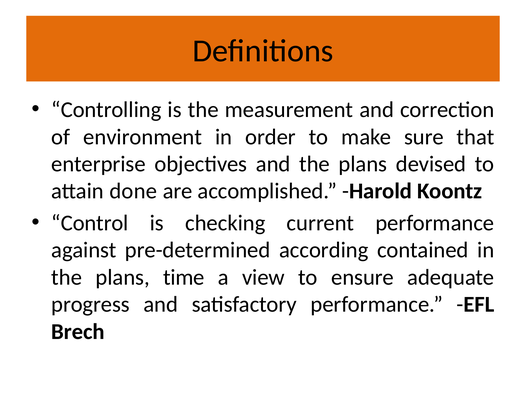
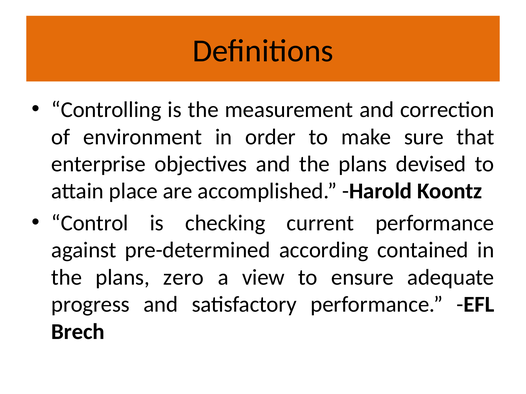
done: done -> place
time: time -> zero
